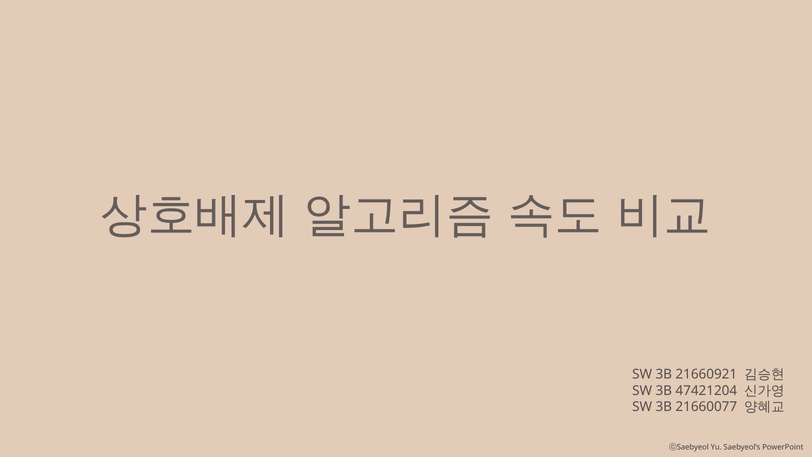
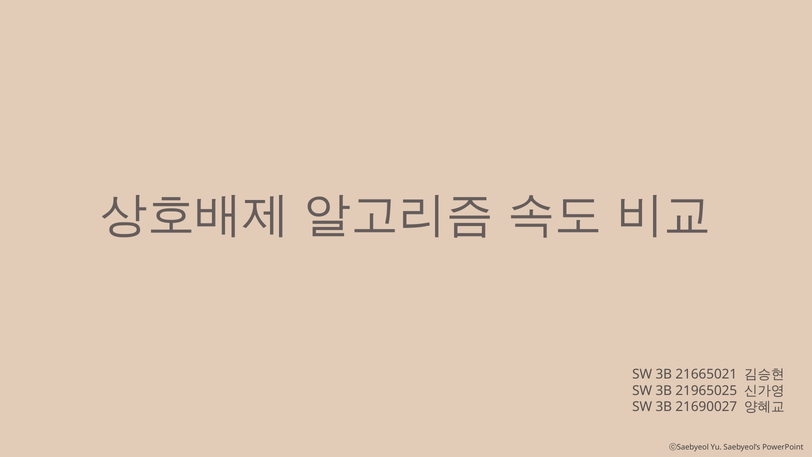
21660921: 21660921 -> 21665021
47421204: 47421204 -> 21965025
21660077: 21660077 -> 21690027
